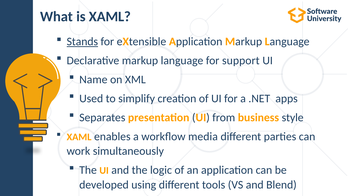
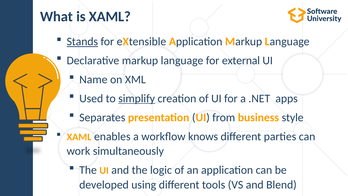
support: support -> external
simplify underline: none -> present
media: media -> knows
